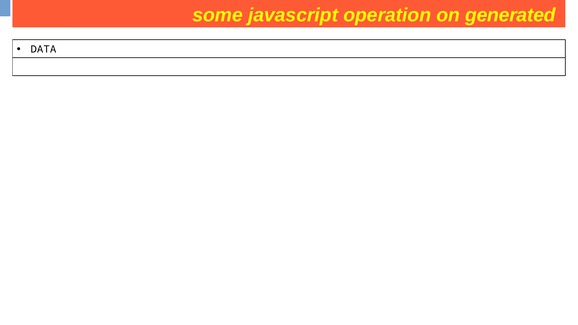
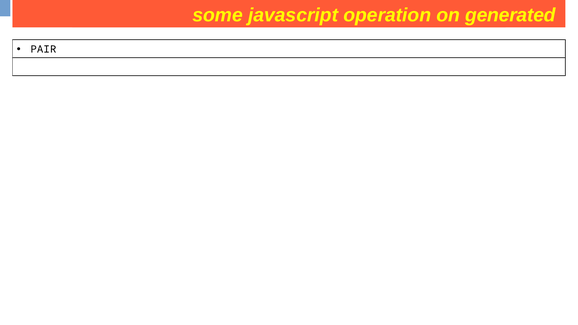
DATA: DATA -> PAIR
